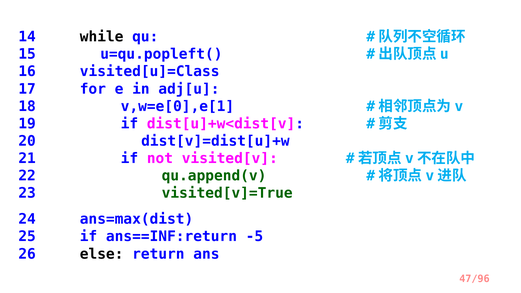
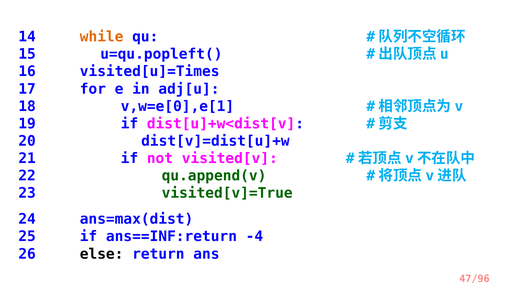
while colour: black -> orange
visited[u]=Class: visited[u]=Class -> visited[u]=Times
-5: -5 -> -4
